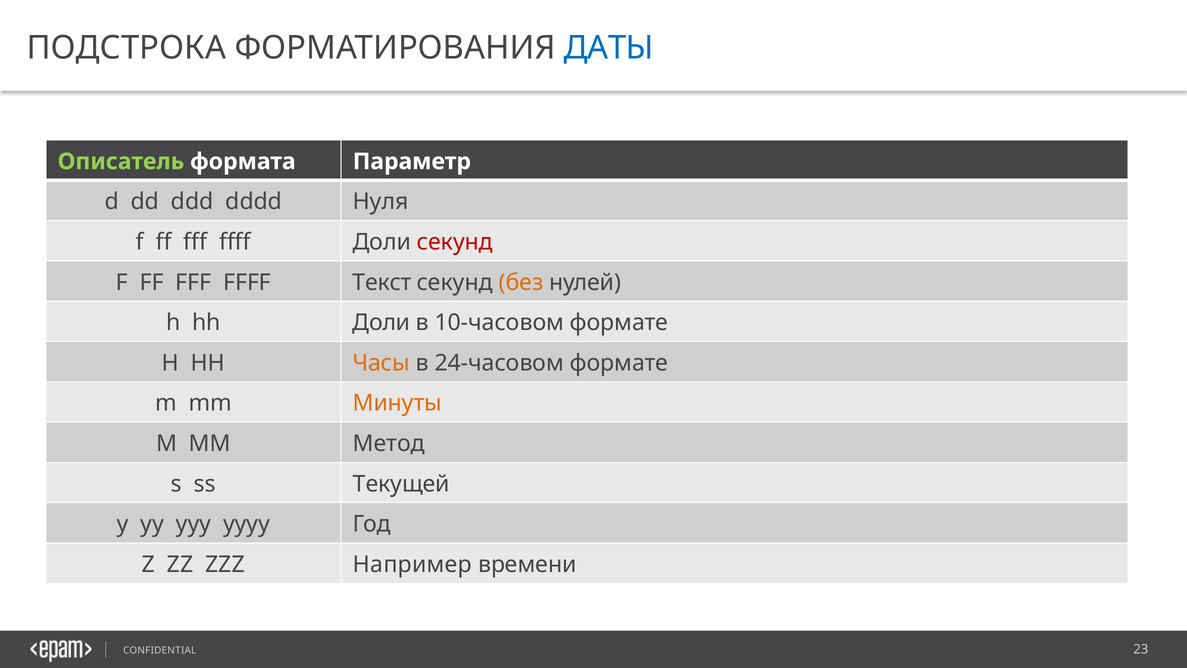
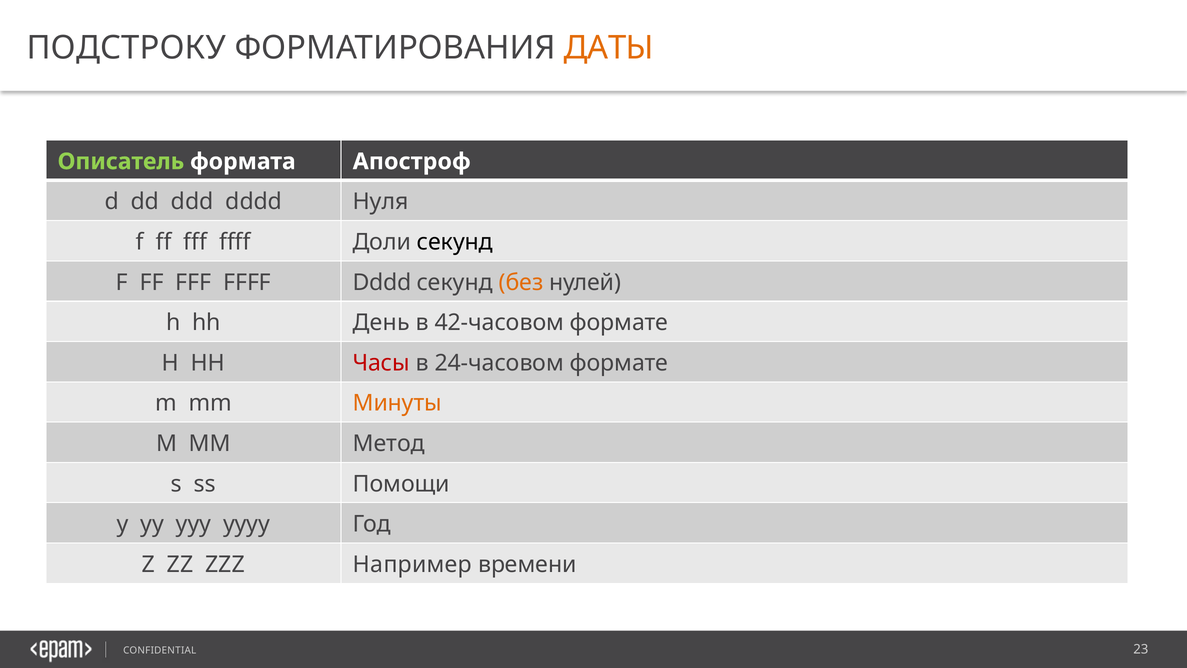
ПОДСТРОКА: ПОДСТРОКА -> ПОДСТРОКУ
ДАТЫ colour: blue -> orange
Параметр: Параметр -> Апостроф
секунд at (455, 242) colour: red -> black
FFFF Текст: Текст -> Dddd
hh Доли: Доли -> День
10-часовом: 10-часовом -> 42-часовом
Часы colour: orange -> red
Текущей: Текущей -> Помощи
